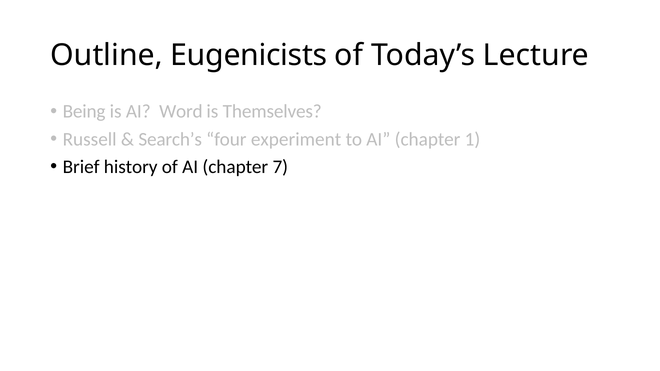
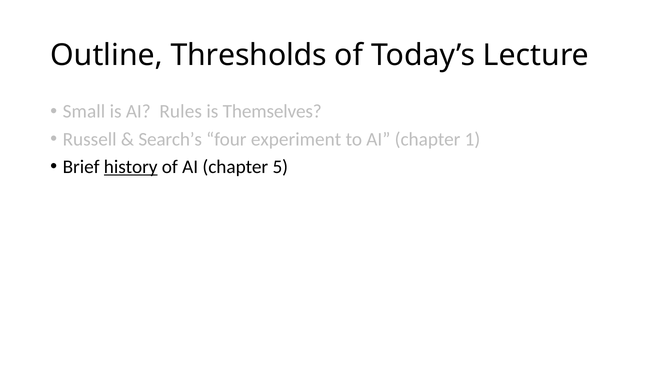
Eugenicists: Eugenicists -> Thresholds
Being: Being -> Small
Word: Word -> Rules
history underline: none -> present
7: 7 -> 5
